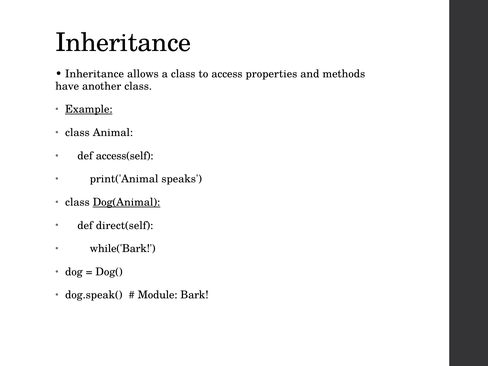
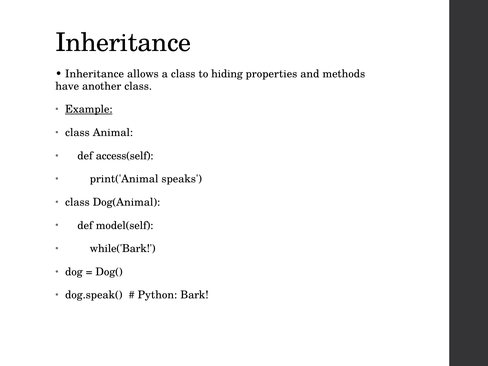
access: access -> hiding
Dog(Animal underline: present -> none
direct(self: direct(self -> model(self
Module: Module -> Python
